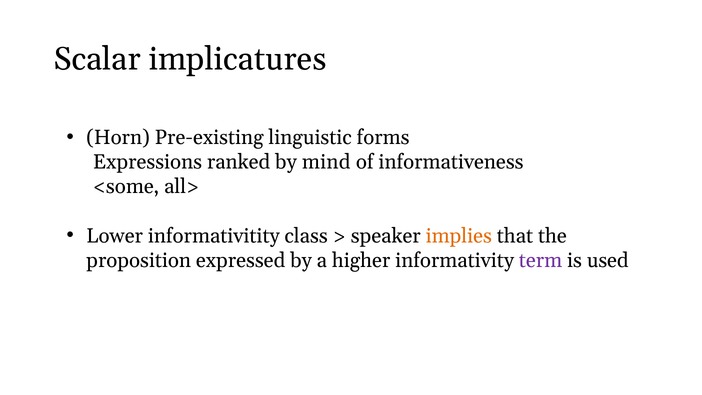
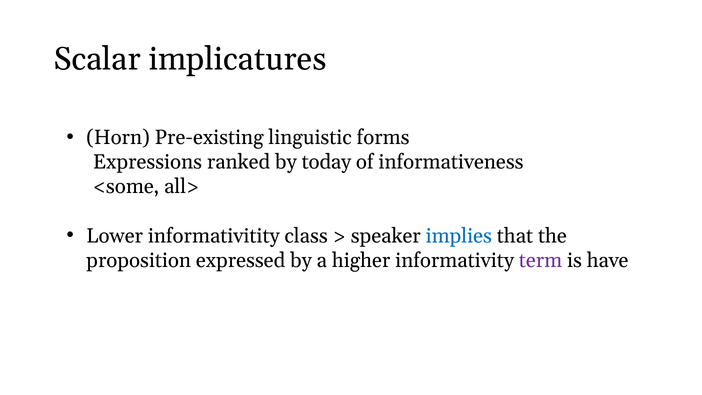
mind: mind -> today
implies colour: orange -> blue
used: used -> have
